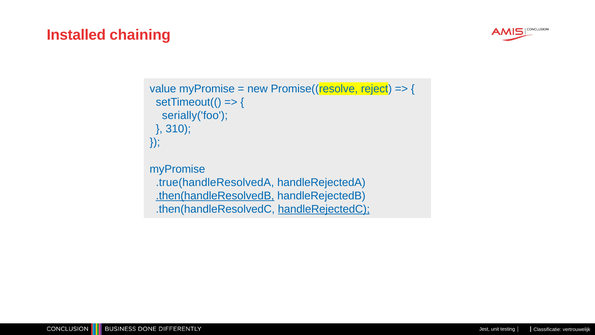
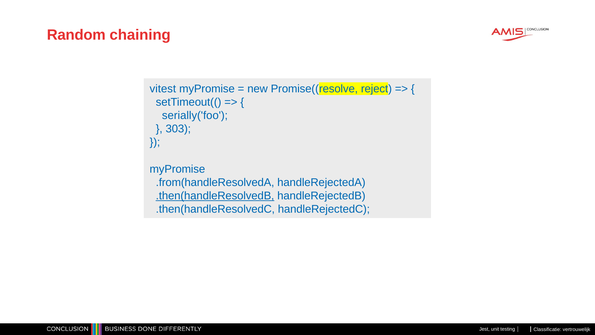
Installed: Installed -> Random
value: value -> vitest
310: 310 -> 303
.true(handleResolvedA: .true(handleResolvedA -> .from(handleResolvedA
handleRejectedC underline: present -> none
